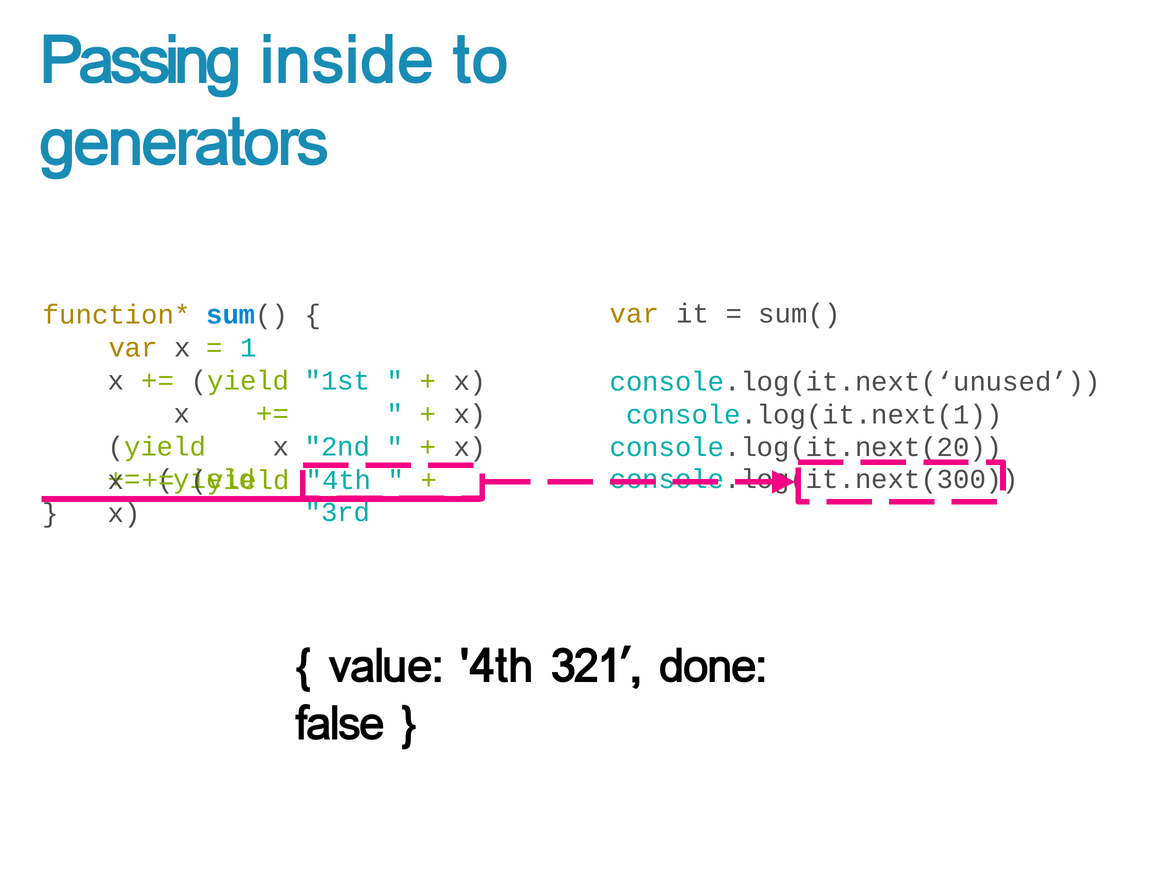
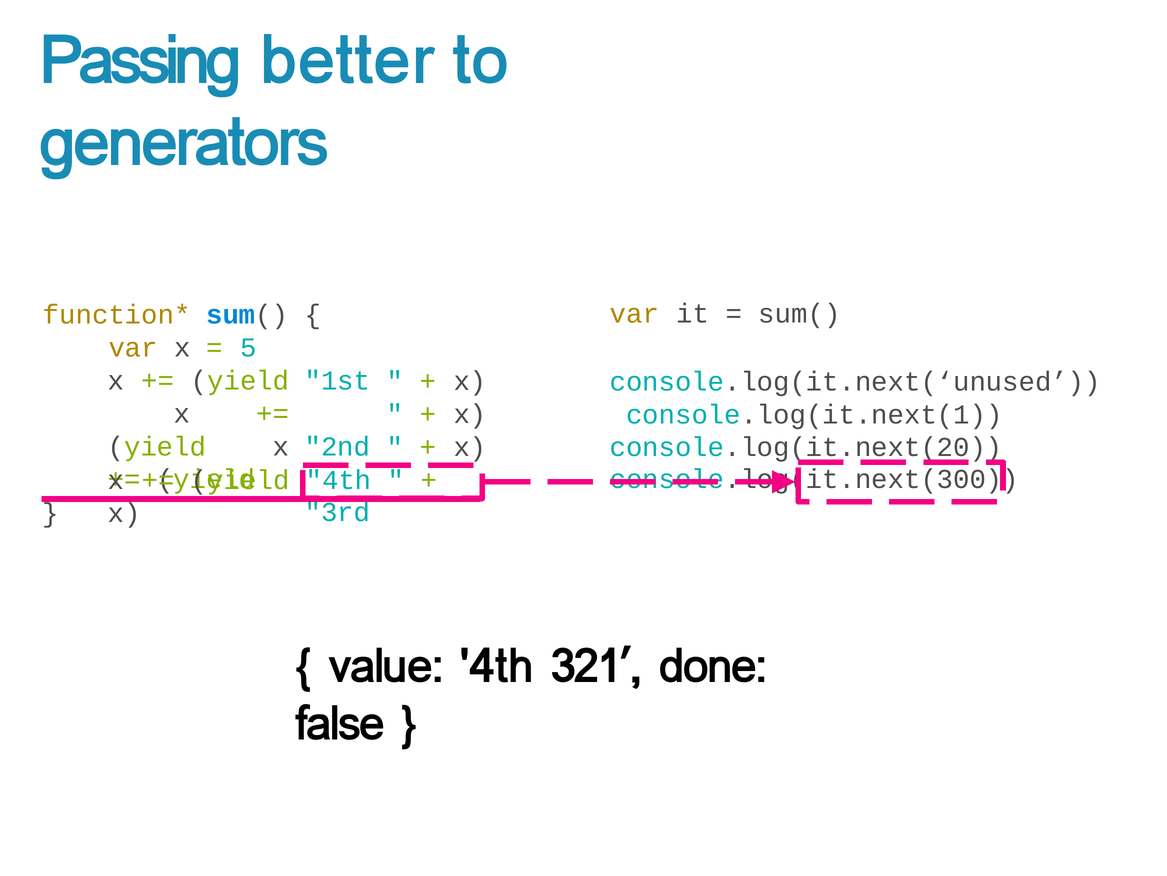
inside: inside -> better
1: 1 -> 5
